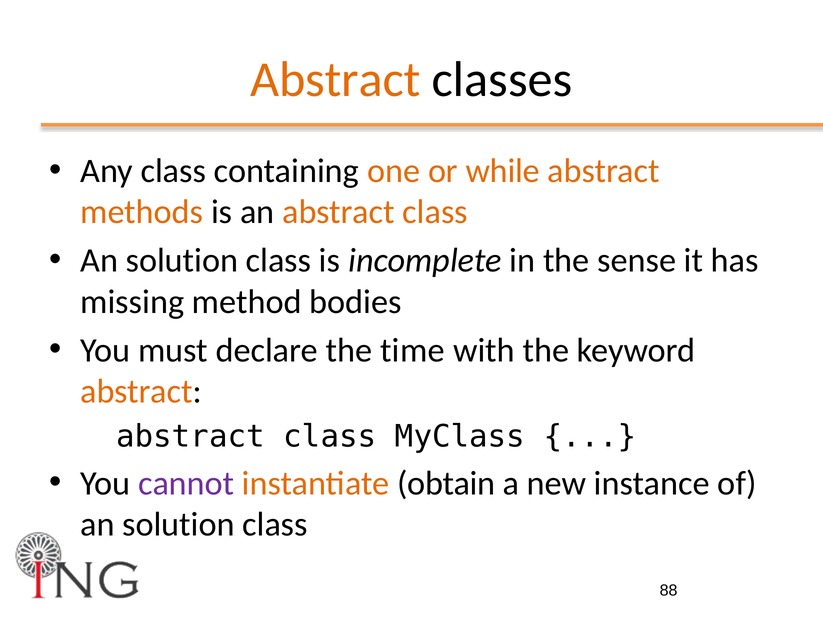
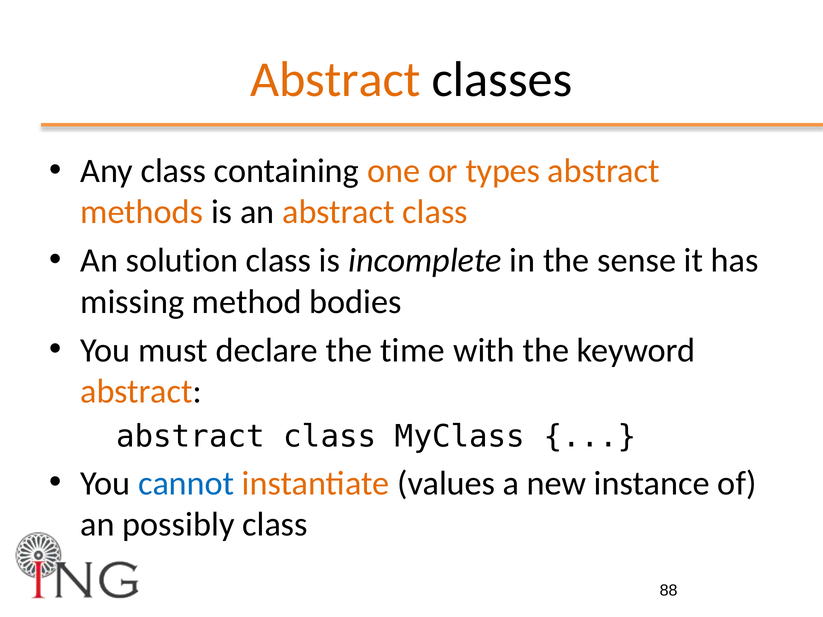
while: while -> types
cannot colour: purple -> blue
obtain: obtain -> values
solution at (178, 525): solution -> possibly
